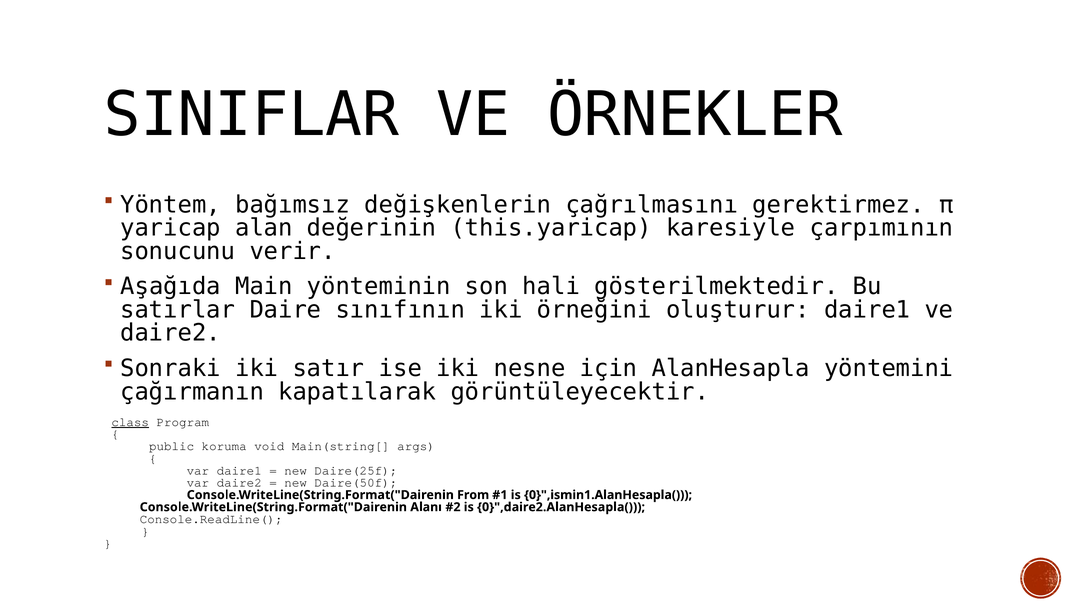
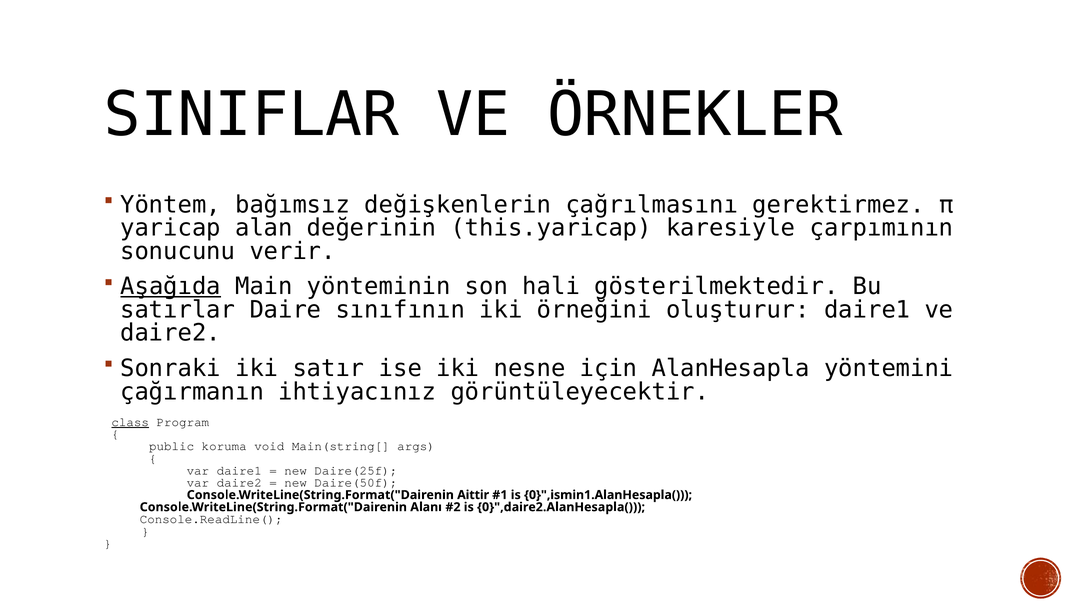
Aşağıda underline: none -> present
kapatılarak: kapatılarak -> ihtiyacınız
From: From -> Aittir
